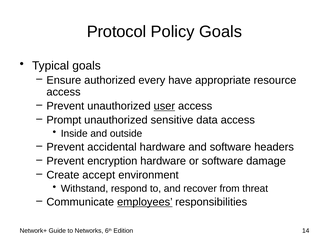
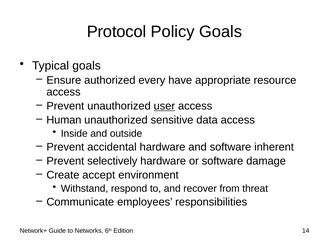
Prompt: Prompt -> Human
headers: headers -> inherent
encryption: encryption -> selectively
employees underline: present -> none
